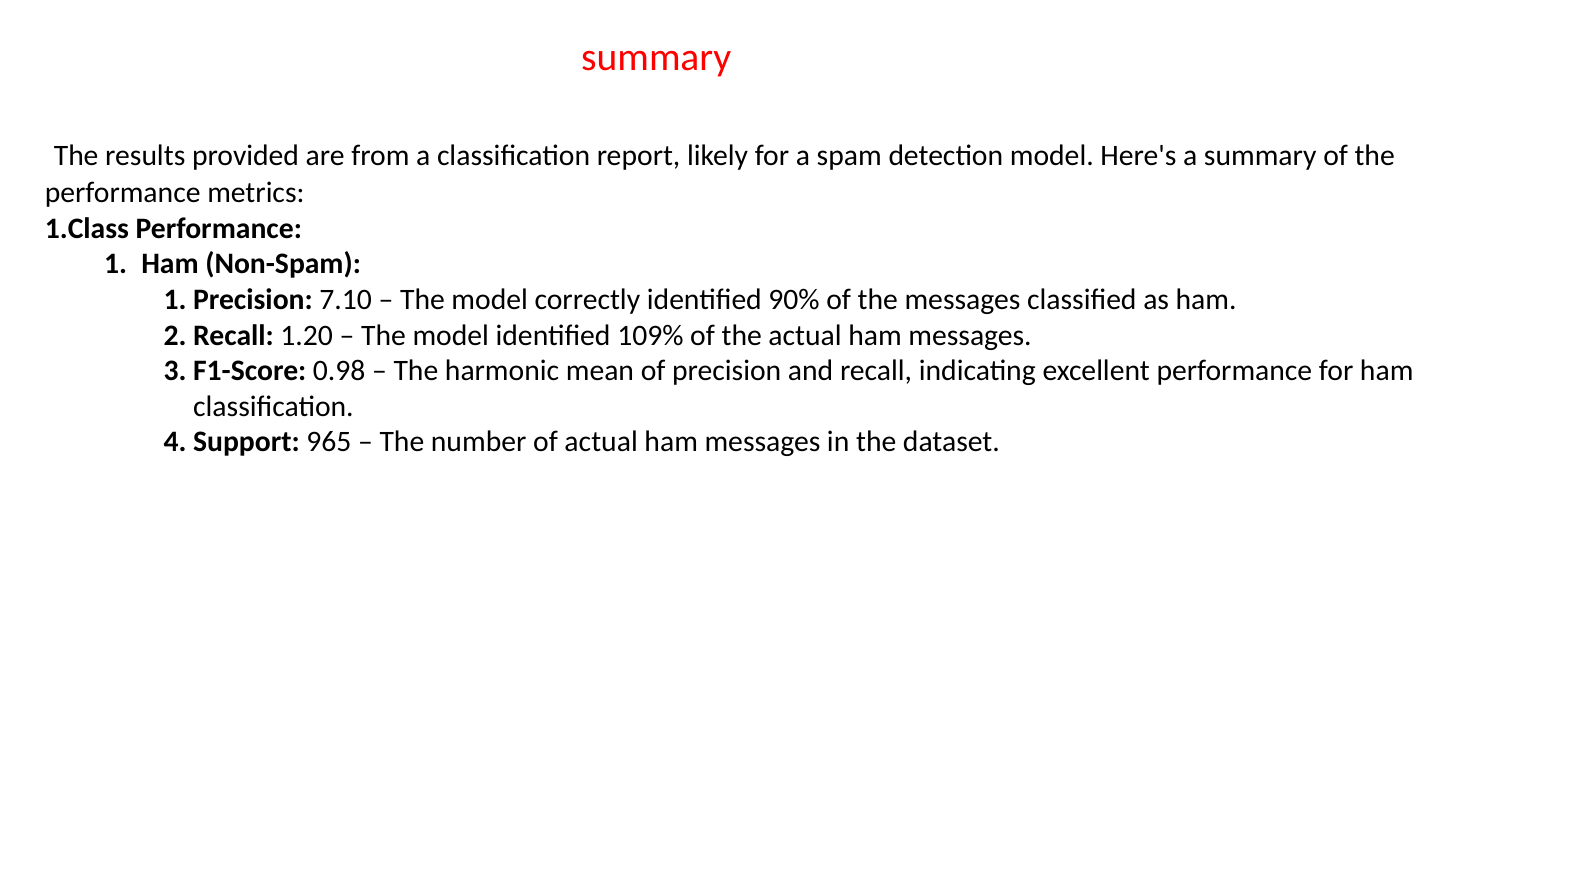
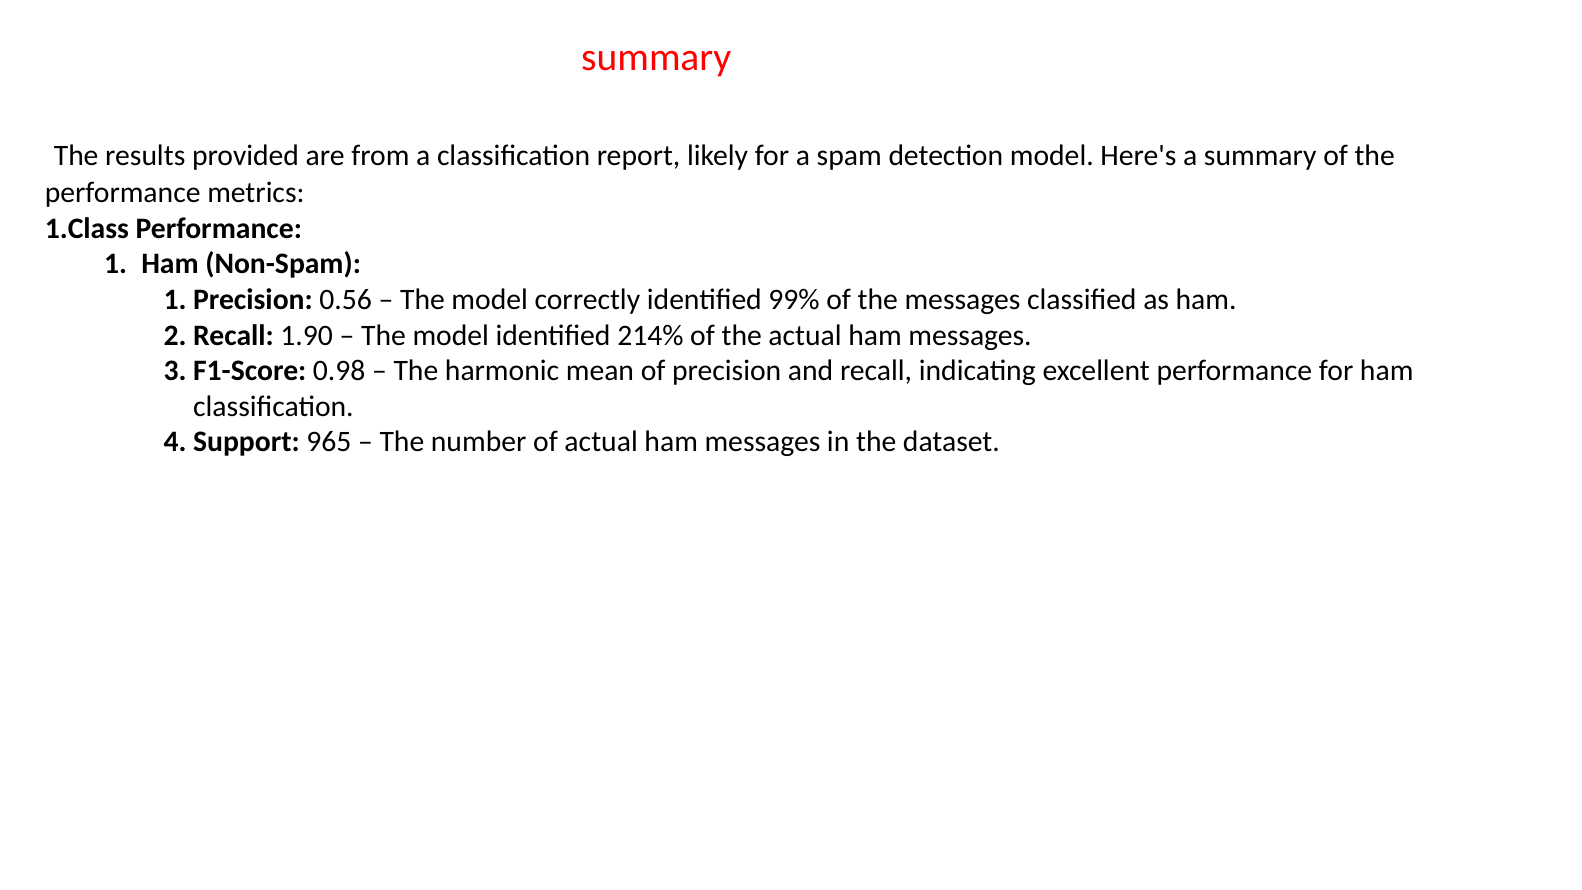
7.10: 7.10 -> 0.56
90%: 90% -> 99%
1.20: 1.20 -> 1.90
109%: 109% -> 214%
